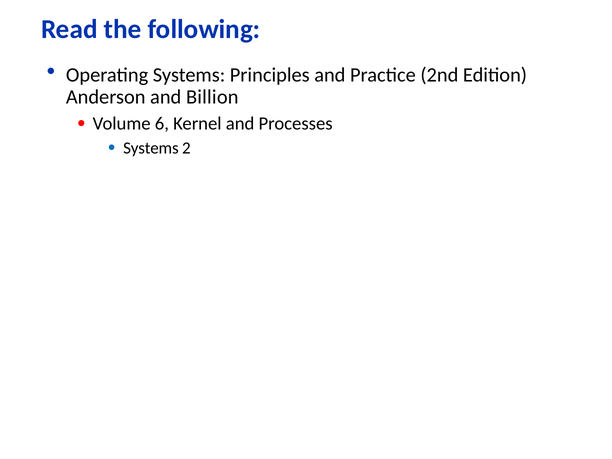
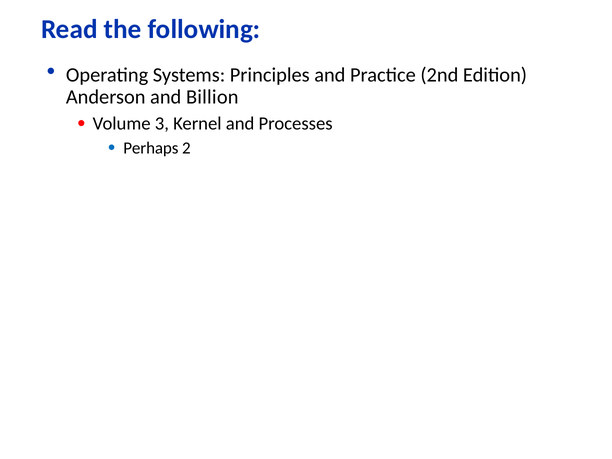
6: 6 -> 3
Systems at (151, 148): Systems -> Perhaps
